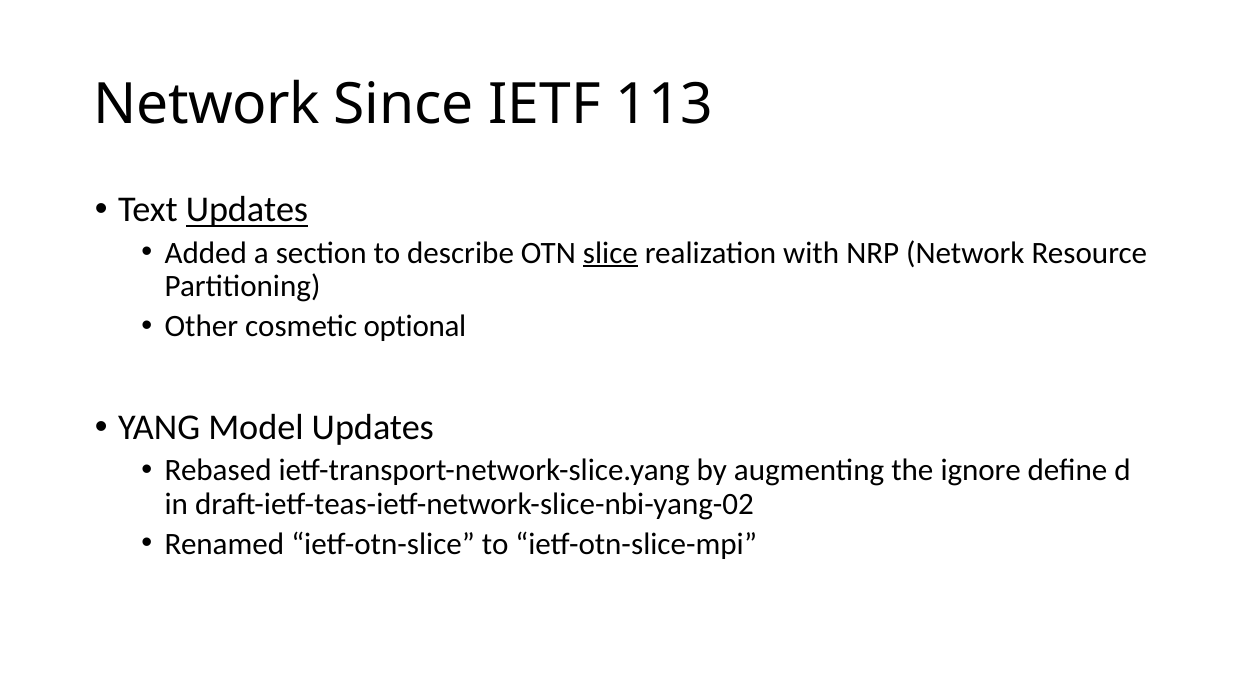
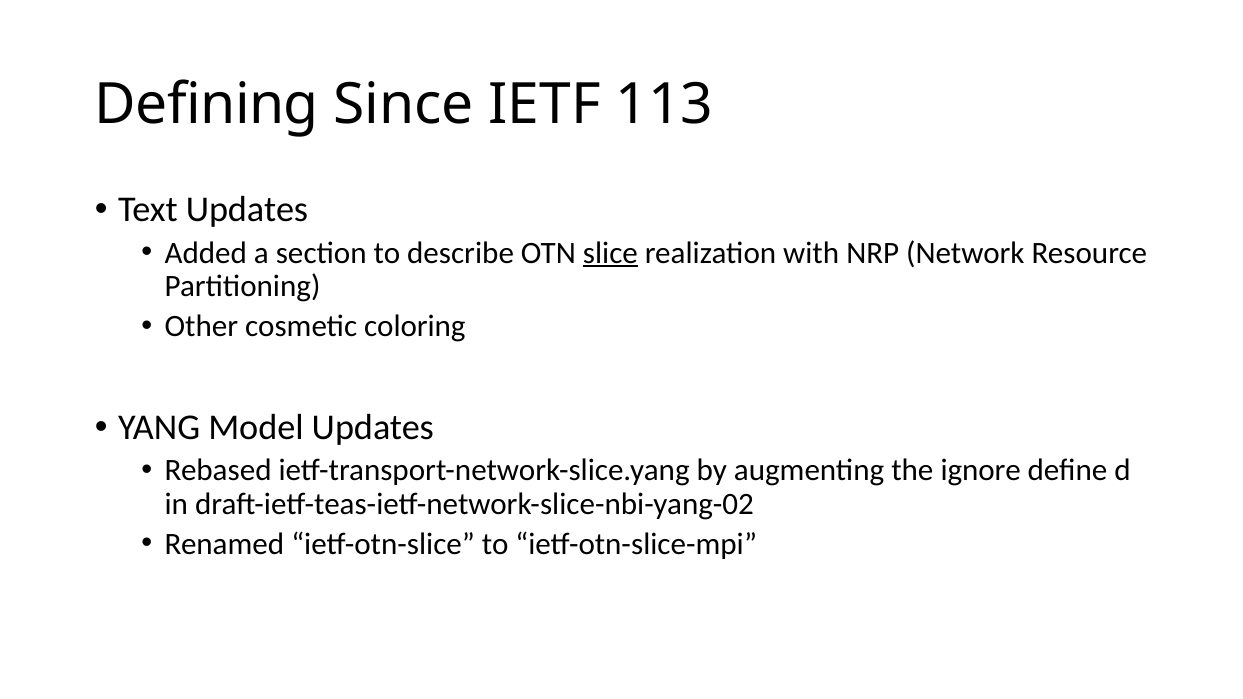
Network at (207, 104): Network -> Defining
Updates at (247, 210) underline: present -> none
optional: optional -> coloring
